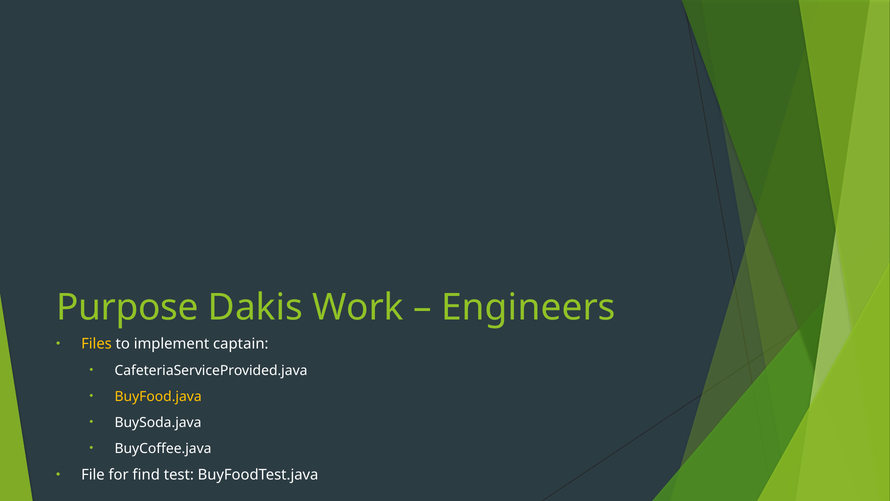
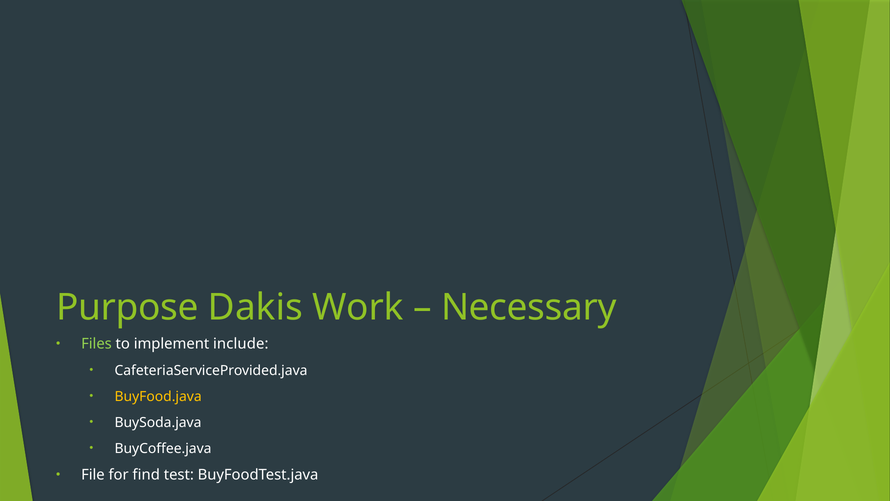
Engineers: Engineers -> Necessary
Files colour: yellow -> light green
captain: captain -> include
